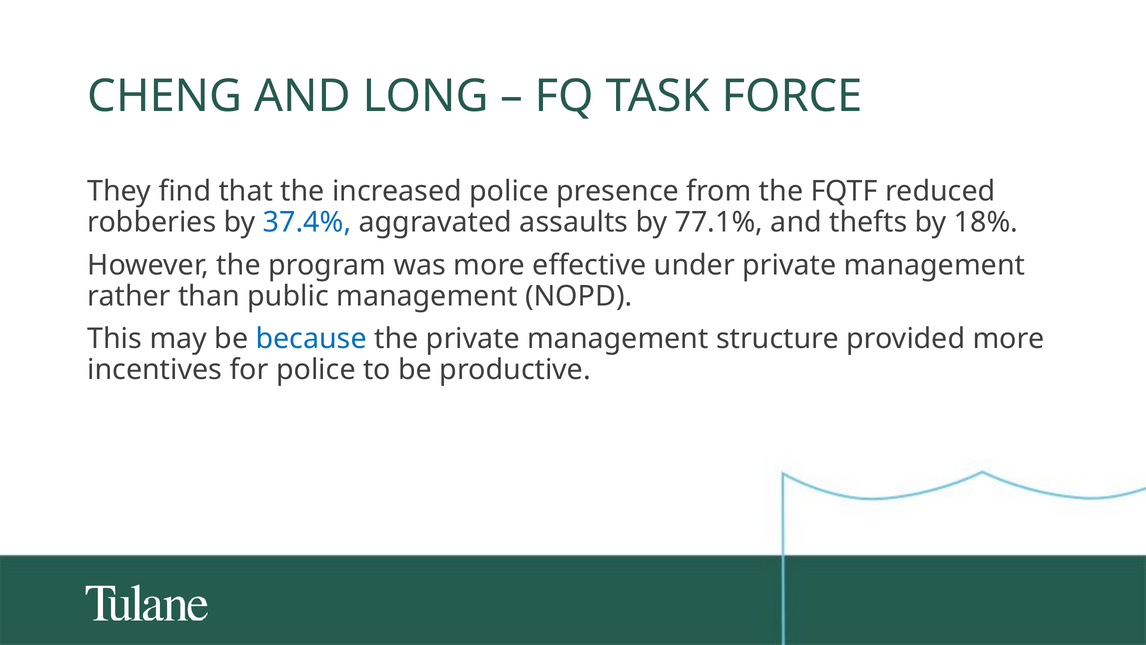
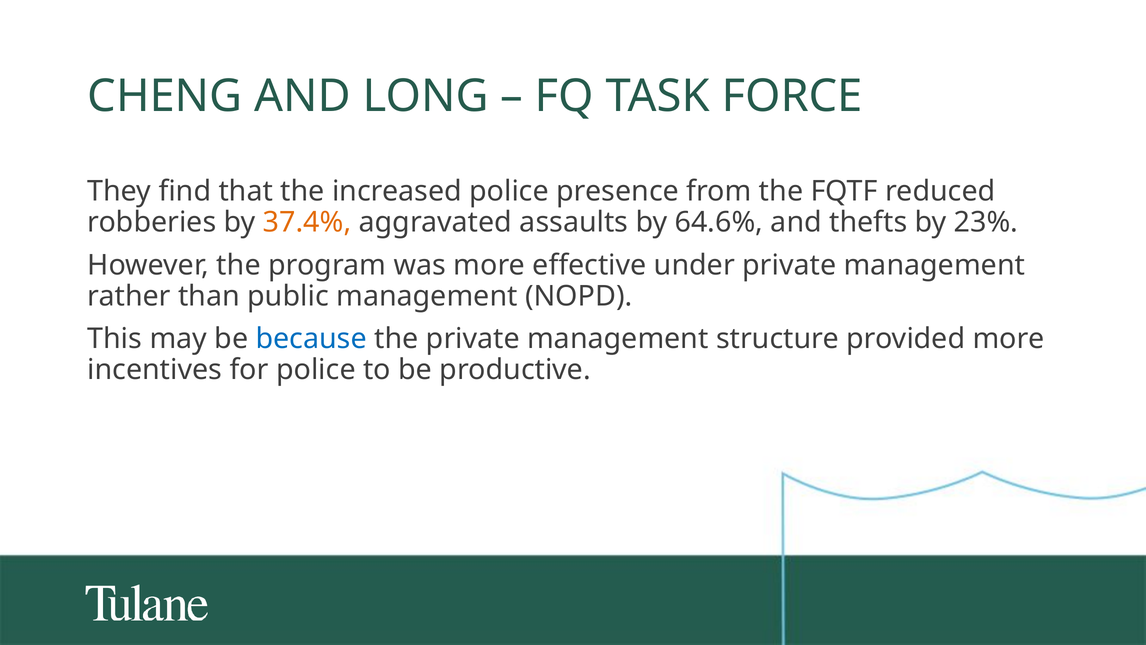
37.4% colour: blue -> orange
77.1%: 77.1% -> 64.6%
18%: 18% -> 23%
